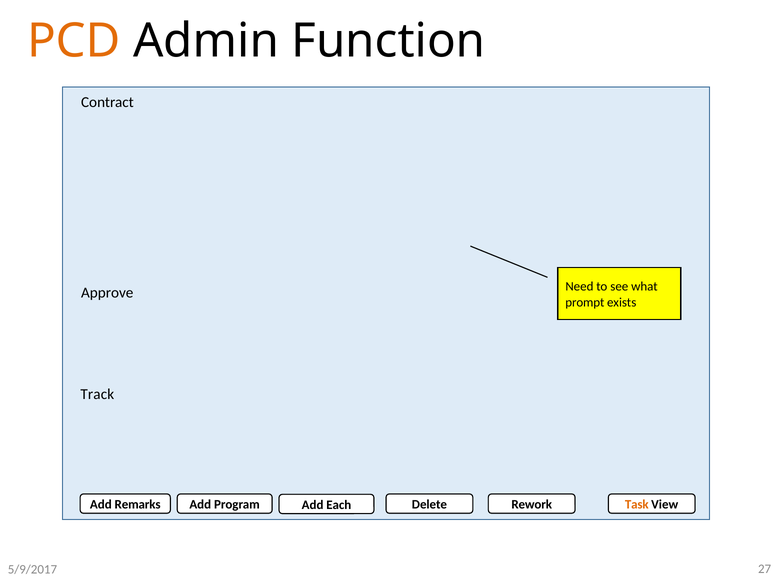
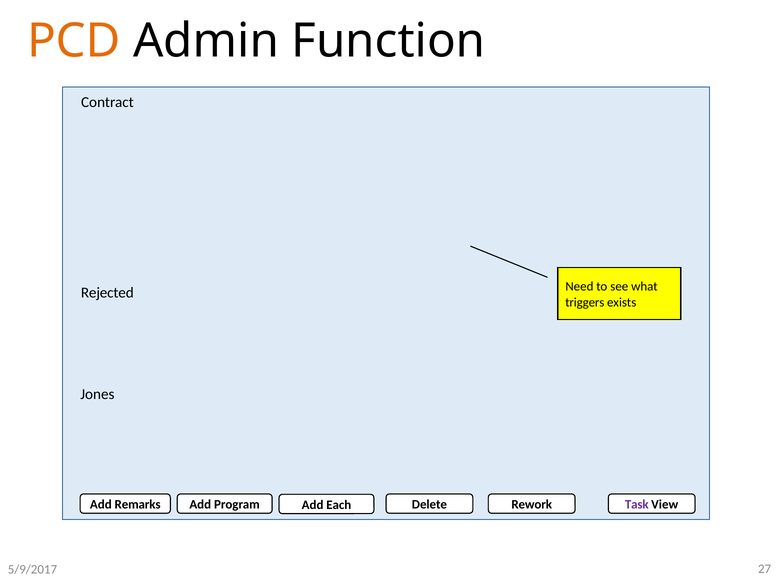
Approve: Approve -> Rejected
prompt: prompt -> triggers
Track: Track -> Jones
Task colour: orange -> purple
